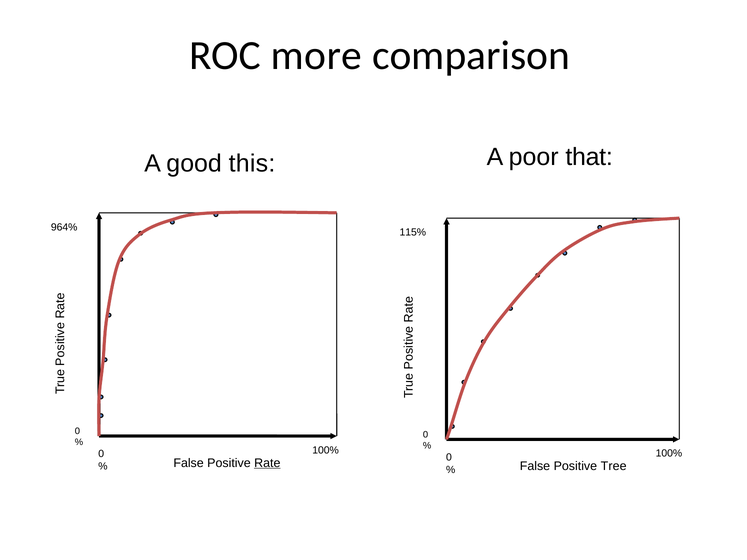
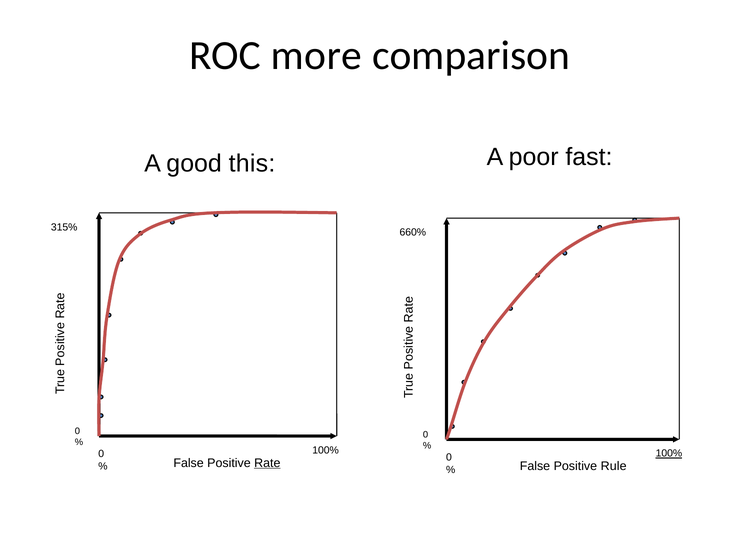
that: that -> fast
964%: 964% -> 315%
115%: 115% -> 660%
100% at (669, 454) underline: none -> present
Tree: Tree -> Rule
